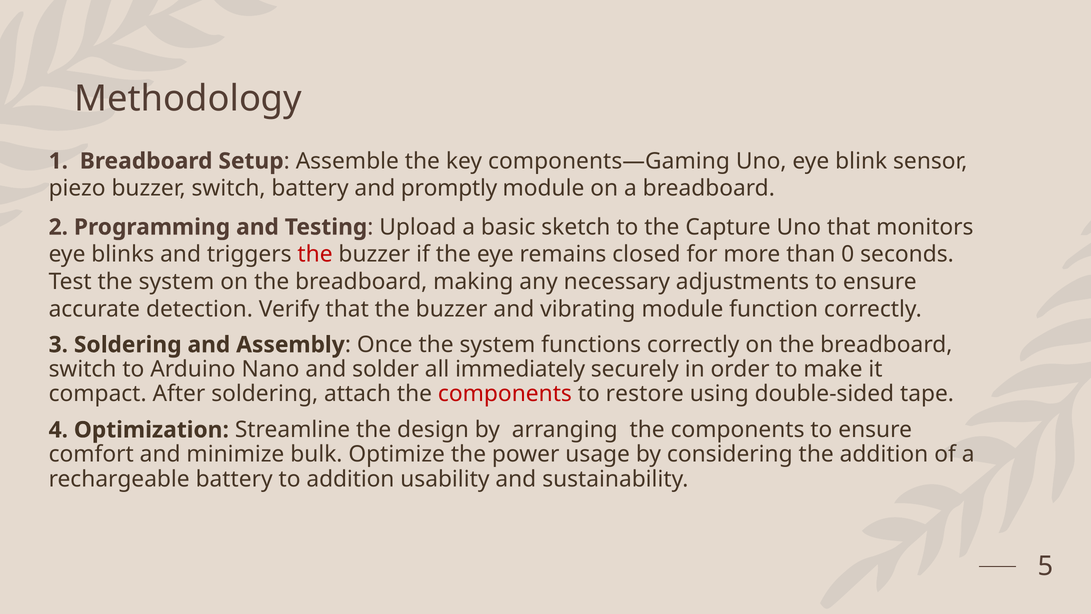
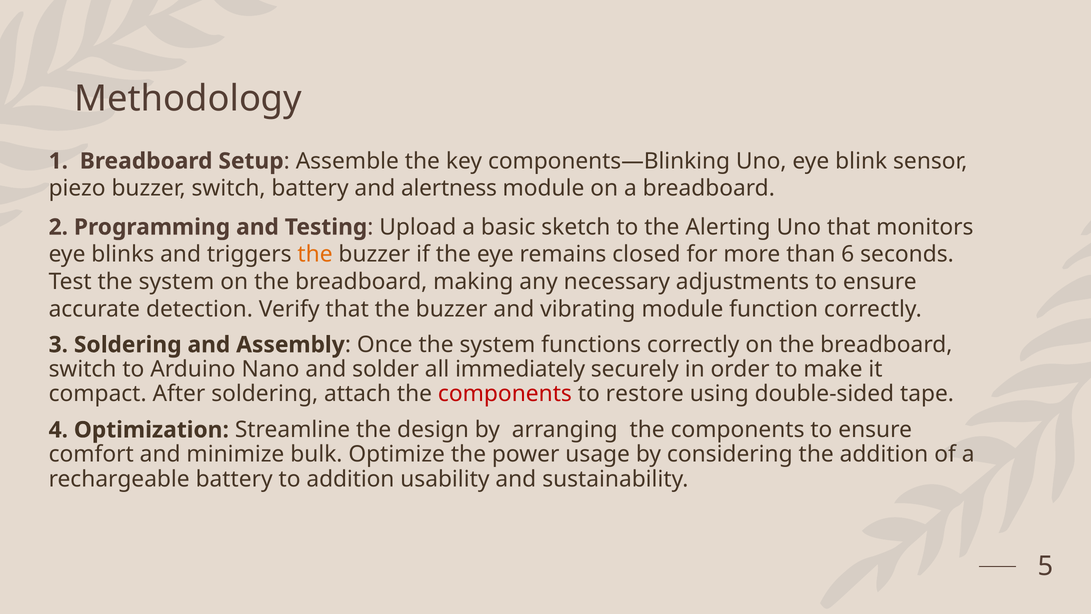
components—Gaming: components—Gaming -> components—Blinking
promptly: promptly -> alertness
Capture: Capture -> Alerting
the at (315, 254) colour: red -> orange
0: 0 -> 6
